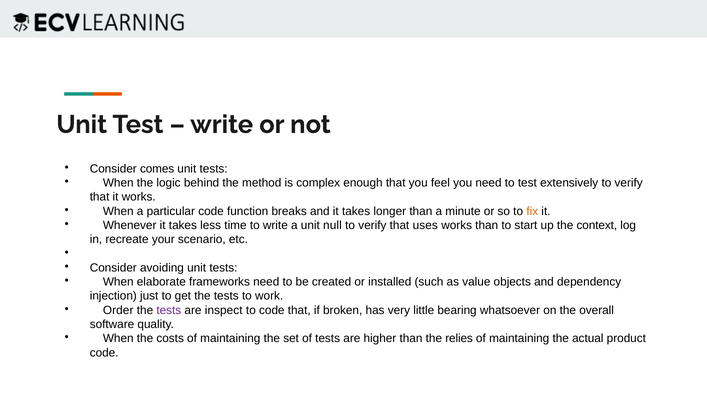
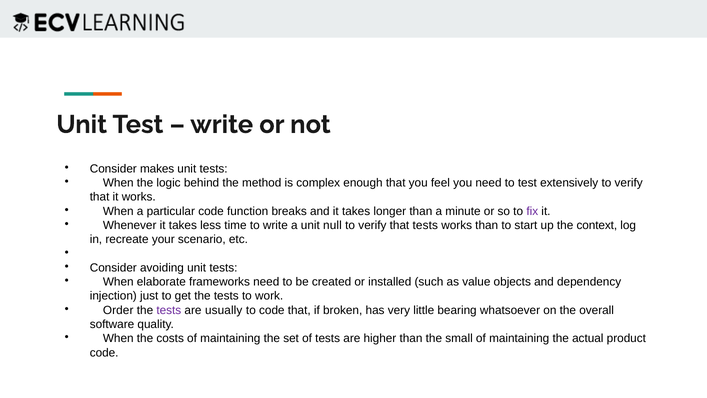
comes: comes -> makes
fix colour: orange -> purple
that uses: uses -> tests
inspect: inspect -> usually
relies: relies -> small
